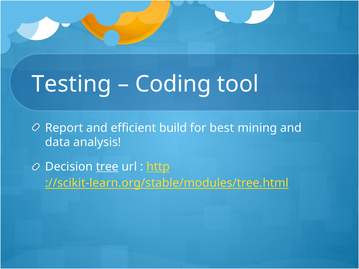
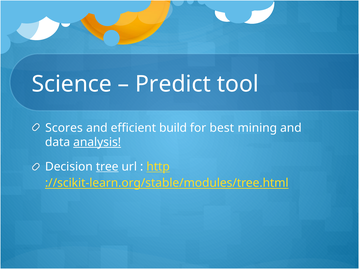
Testing: Testing -> Science
Coding: Coding -> Predict
Report: Report -> Scores
analysis underline: none -> present
